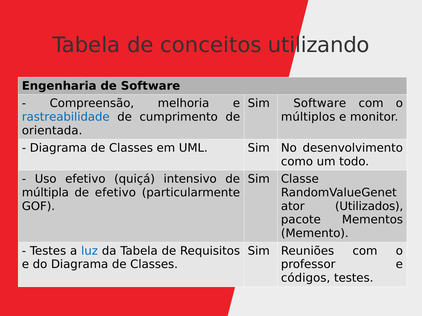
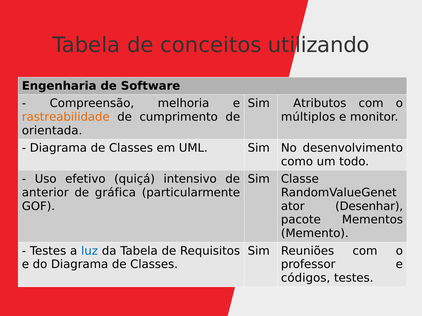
Sim Software: Software -> Atributos
rastreabilidade colour: blue -> orange
múltipla: múltipla -> anterior
de efetivo: efetivo -> gráfica
Utilizados: Utilizados -> Desenhar
